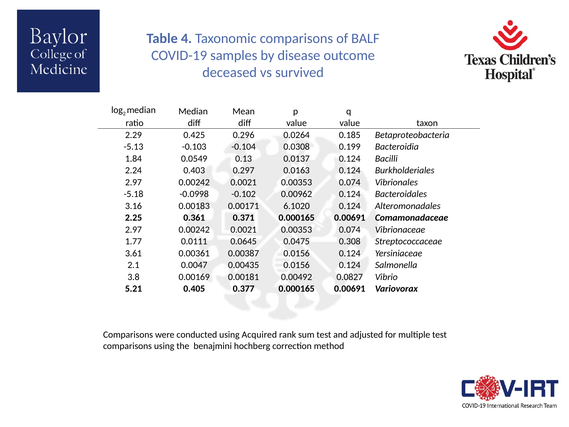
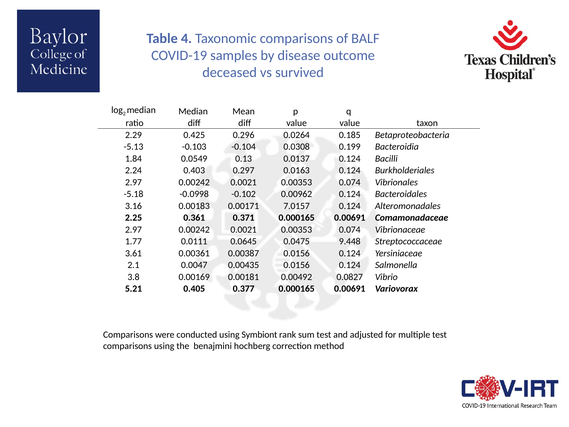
6.1020: 6.1020 -> 7.0157
0.308: 0.308 -> 9.448
Acquired: Acquired -> Symbiont
